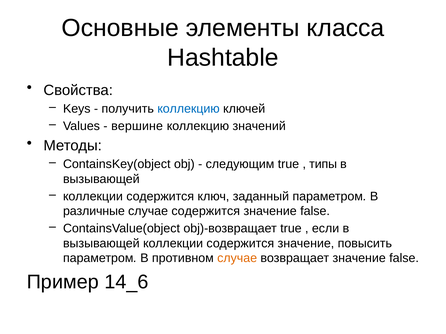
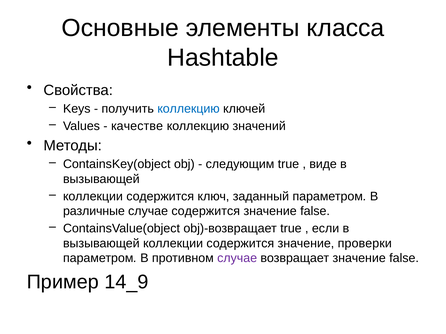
вершине: вершине -> качестве
типы: типы -> виде
повысить: повысить -> проверки
случае at (237, 259) colour: orange -> purple
14_6: 14_6 -> 14_9
